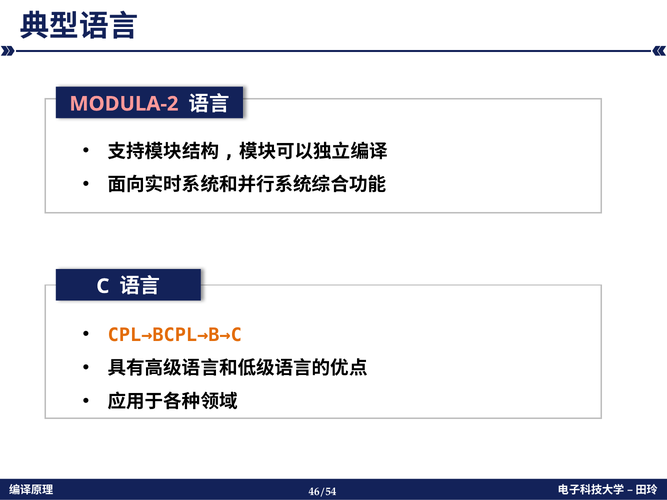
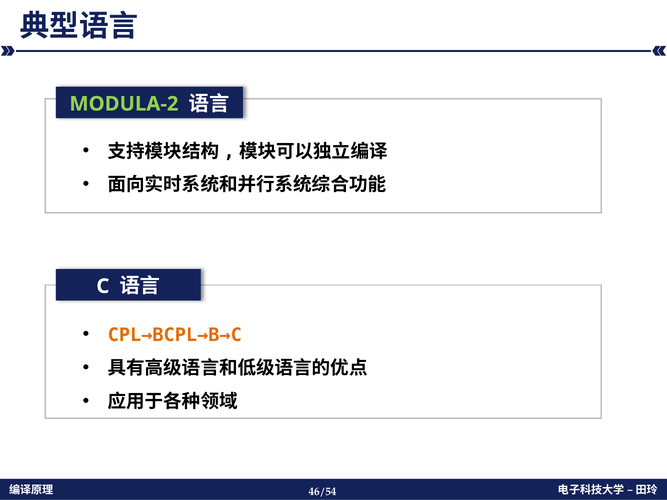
MODULA-2 colour: pink -> light green
